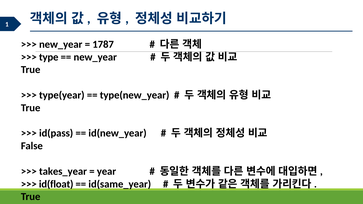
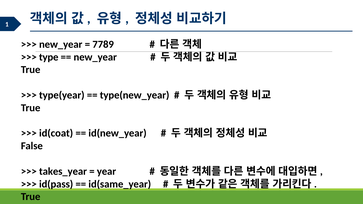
1787: 1787 -> 7789
id(pass: id(pass -> id(coat
id(float: id(float -> id(pass
